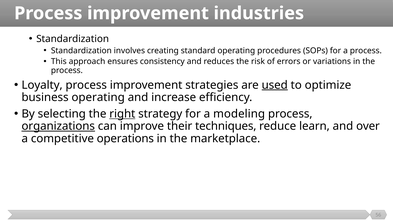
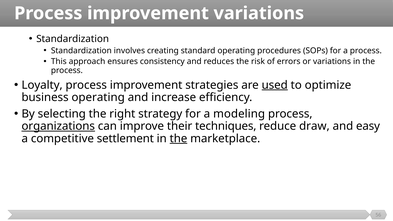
improvement industries: industries -> variations
right underline: present -> none
learn: learn -> draw
over: over -> easy
operations: operations -> settlement
the at (178, 139) underline: none -> present
